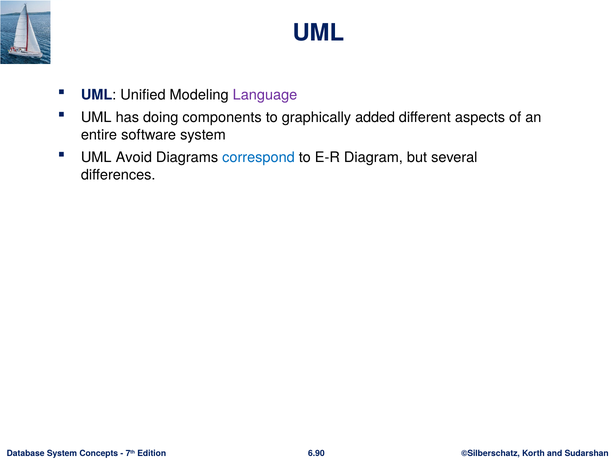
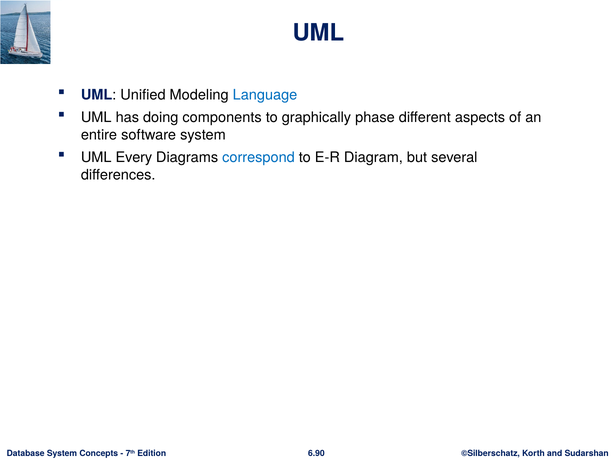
Language colour: purple -> blue
added: added -> phase
Avoid: Avoid -> Every
